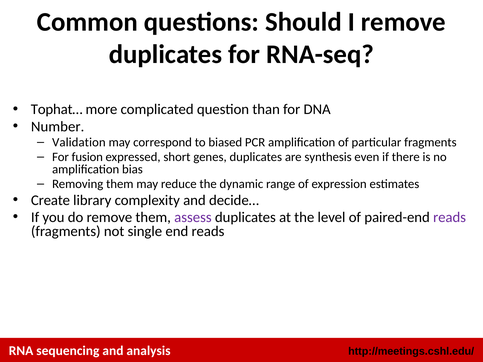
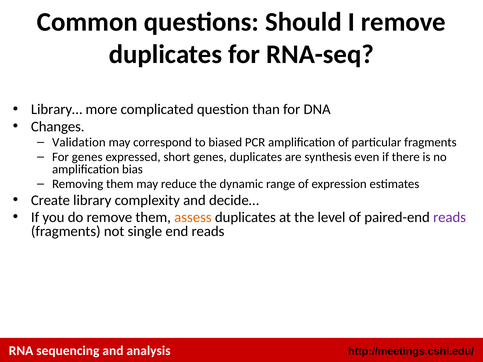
Tophat…: Tophat… -> Library…
Number: Number -> Changes
For fusion: fusion -> genes
assess colour: purple -> orange
